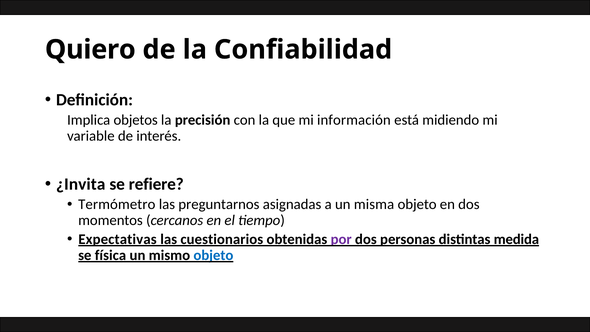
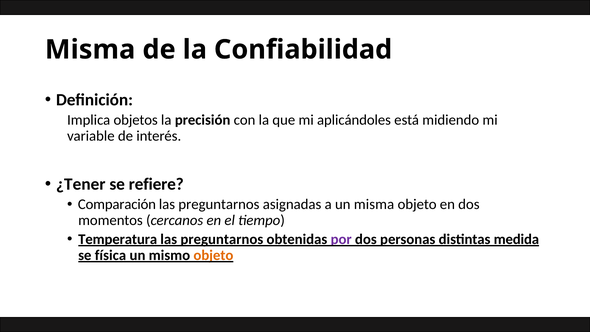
Quiero at (90, 50): Quiero -> Misma
información: información -> aplicándoles
¿Invita: ¿Invita -> ¿Tener
Termómetro: Termómetro -> Comparación
Expectativas: Expectativas -> Temperatura
cuestionarios at (222, 239): cuestionarios -> preguntarnos
objeto at (213, 255) colour: blue -> orange
